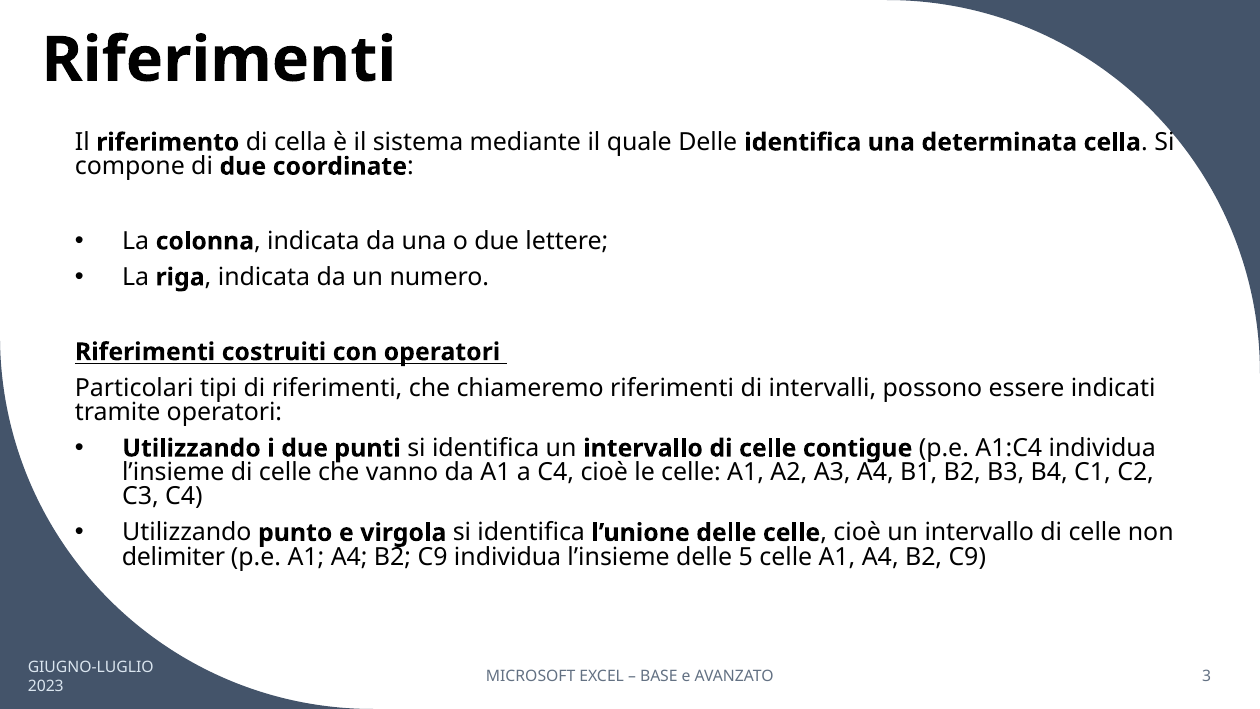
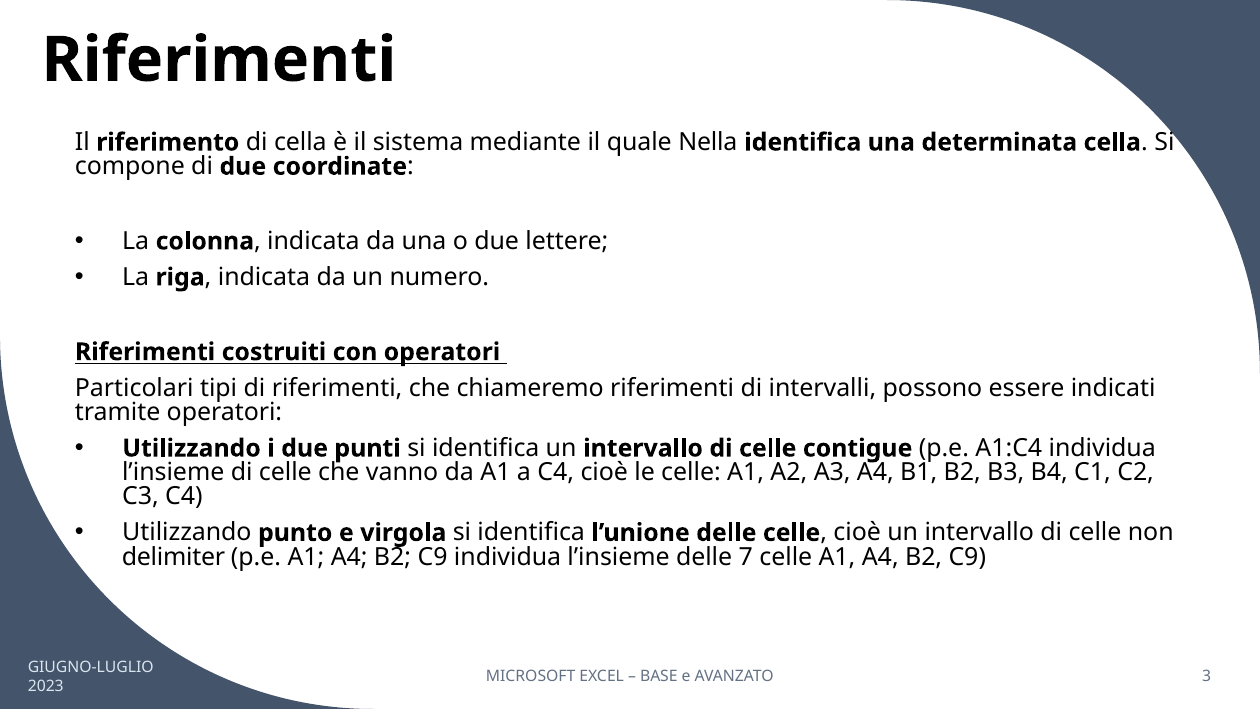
quale Delle: Delle -> Nella
5: 5 -> 7
